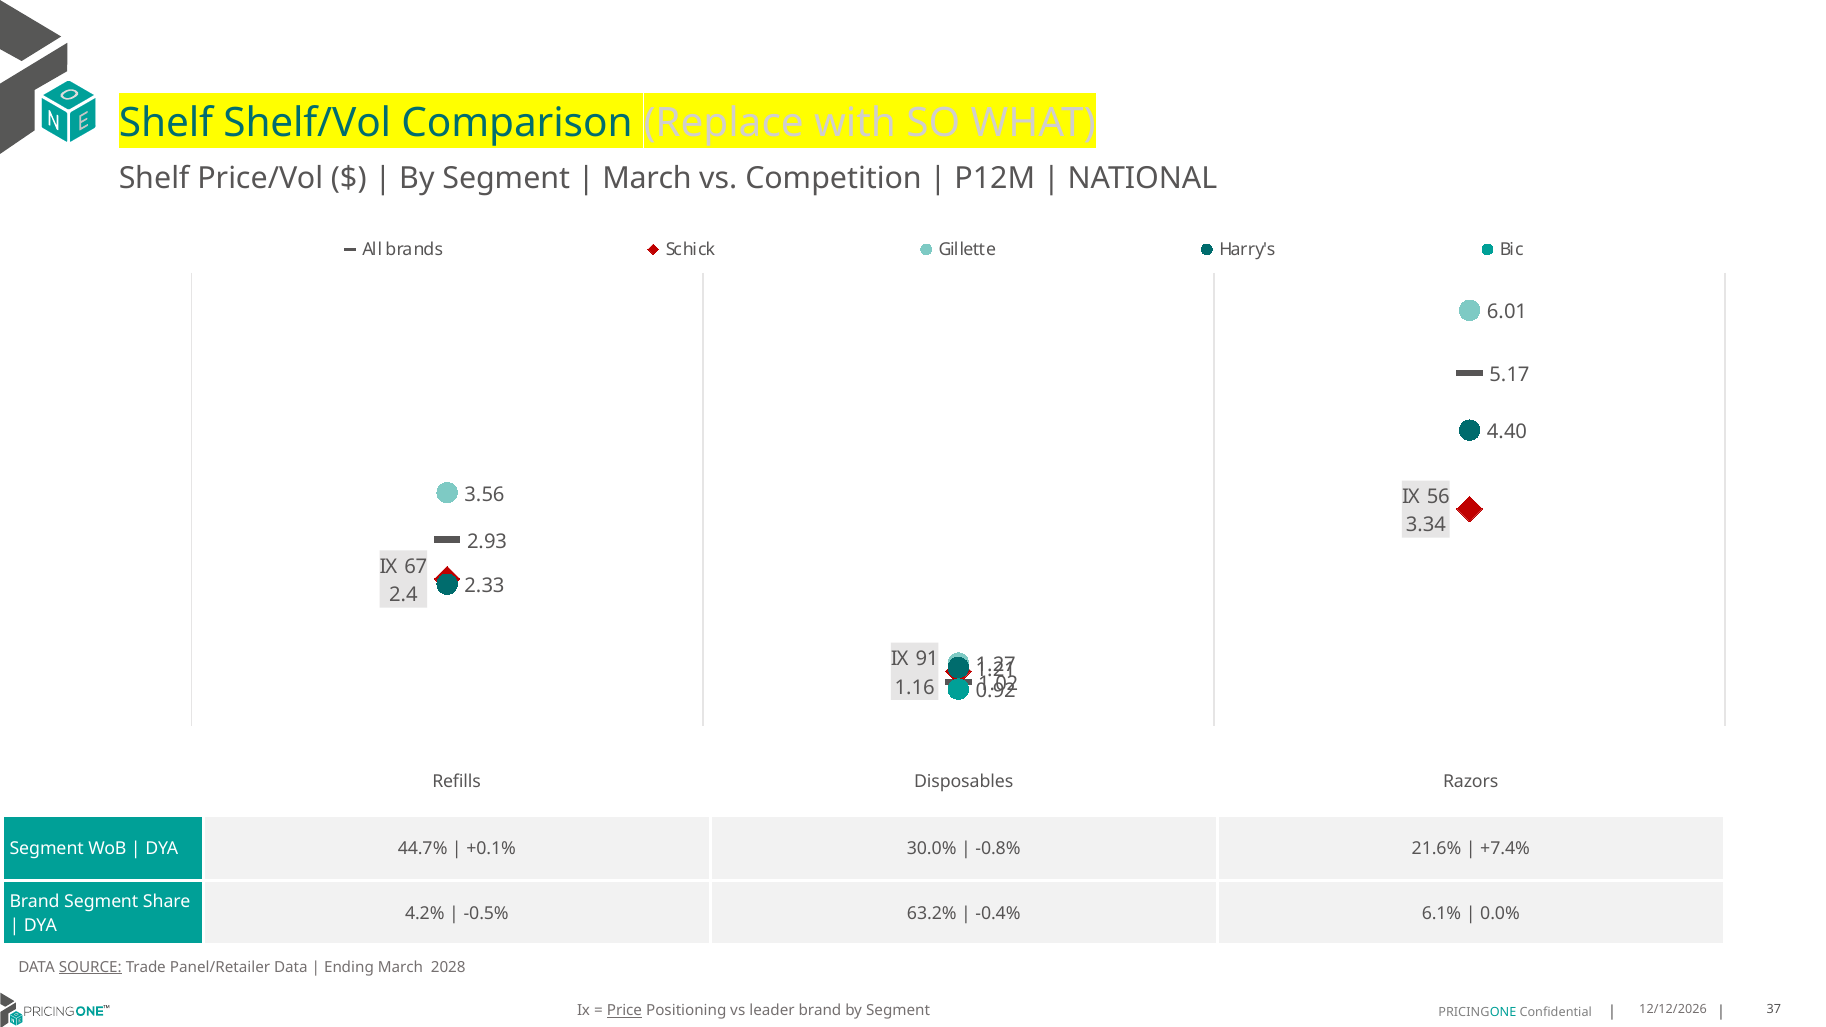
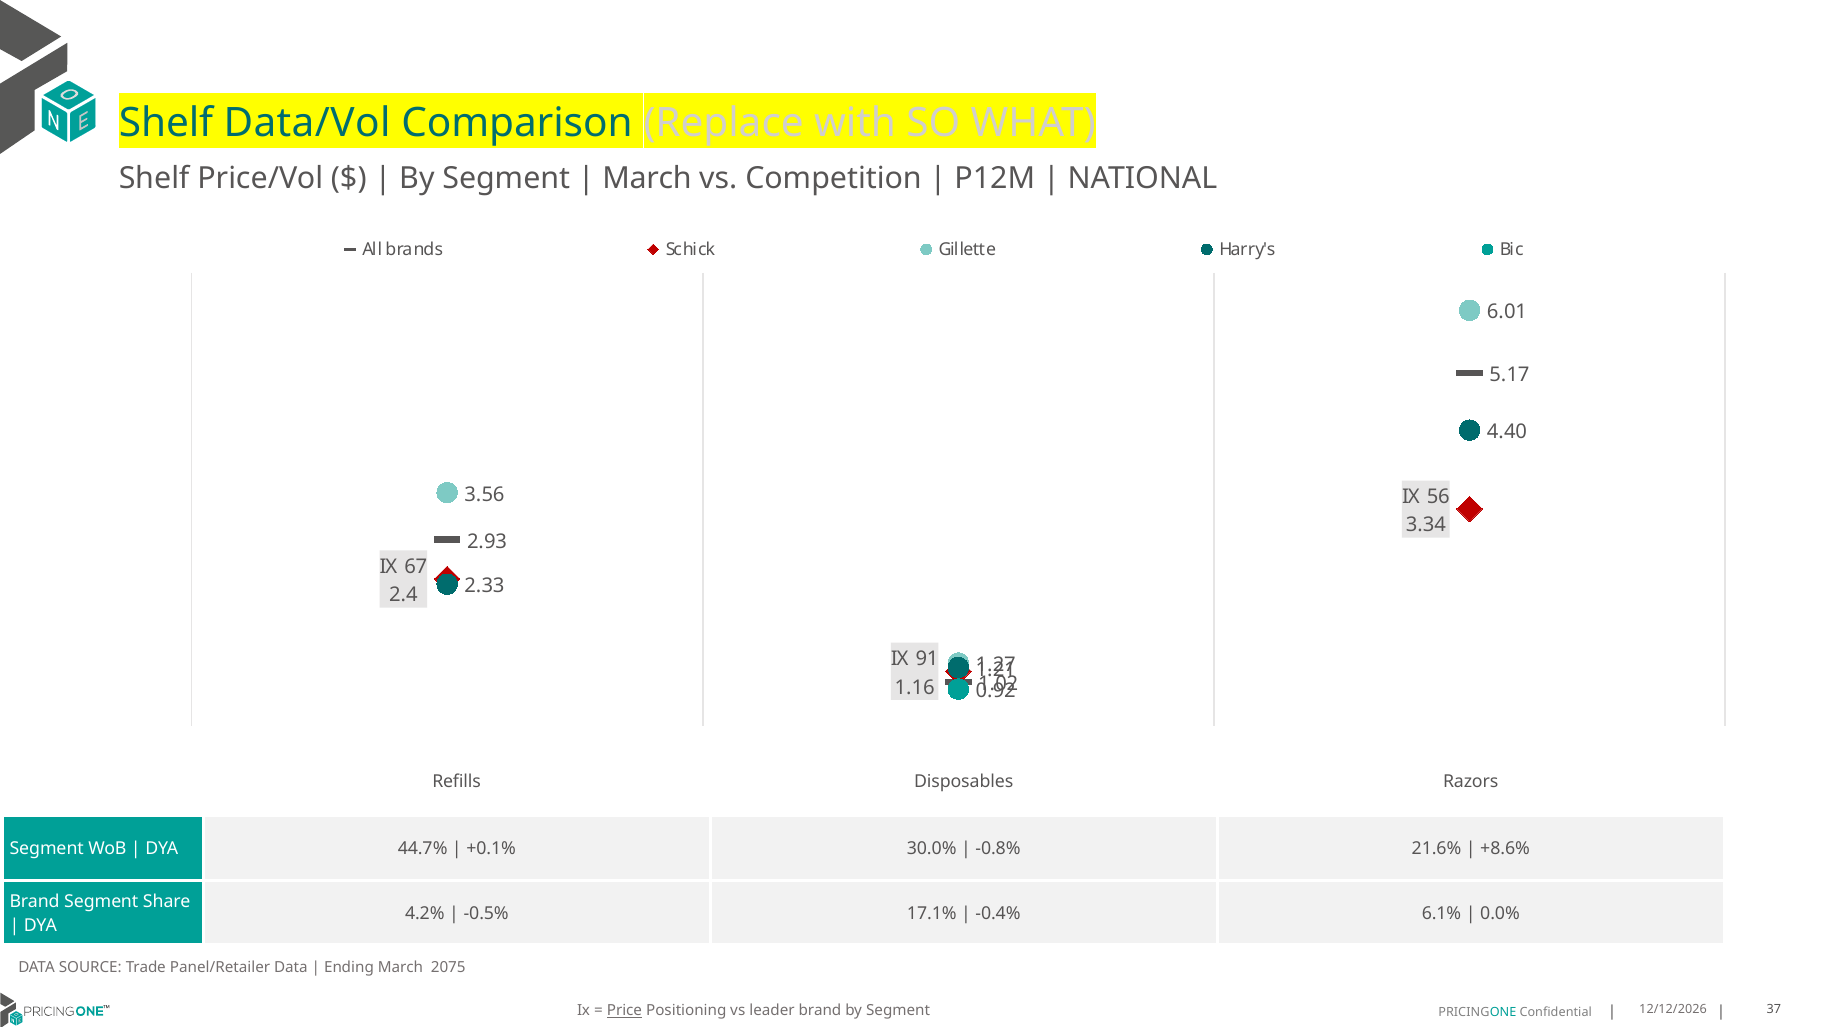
Shelf/Vol: Shelf/Vol -> Data/Vol
+7.4%: +7.4% -> +8.6%
63.2%: 63.2% -> 17.1%
SOURCE underline: present -> none
2028: 2028 -> 2075
